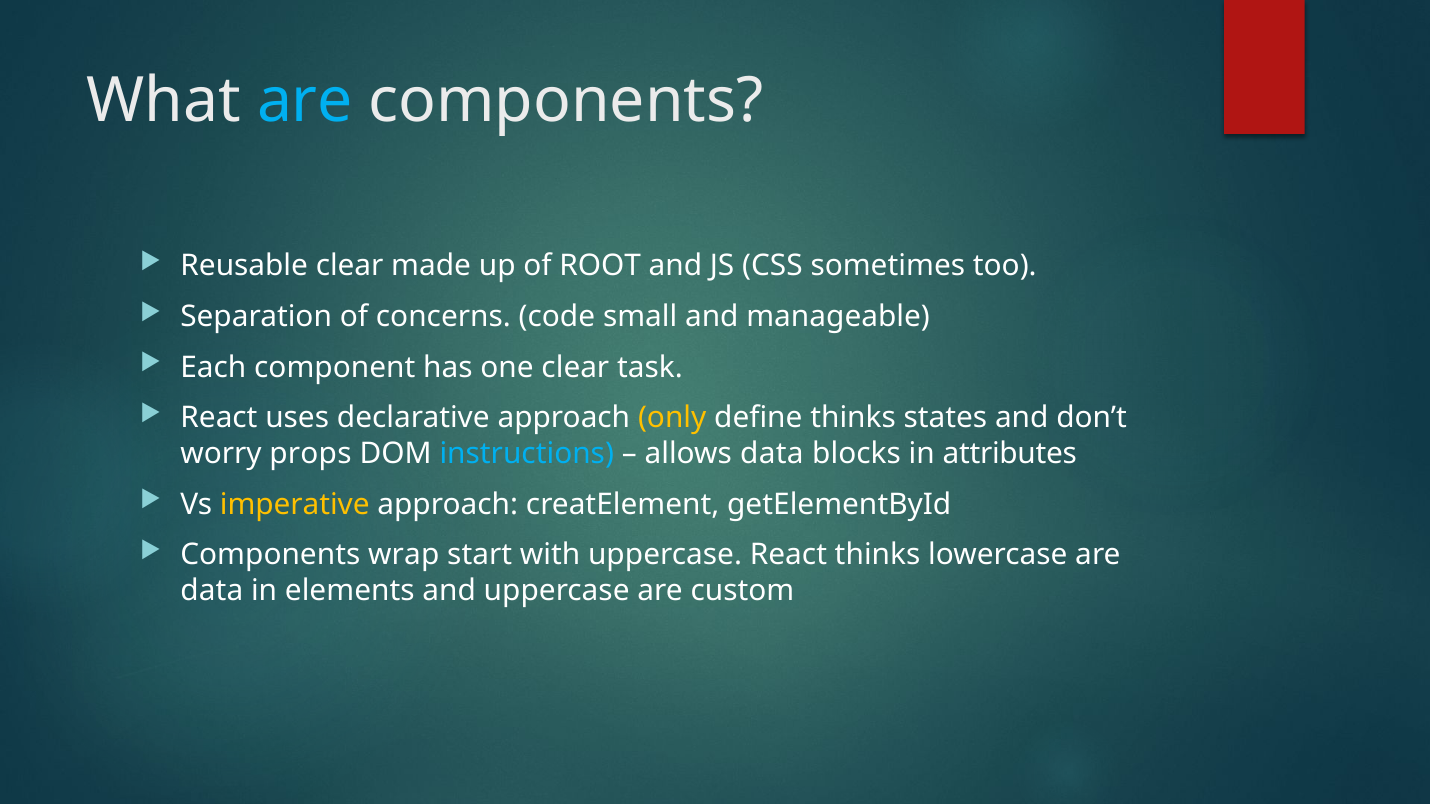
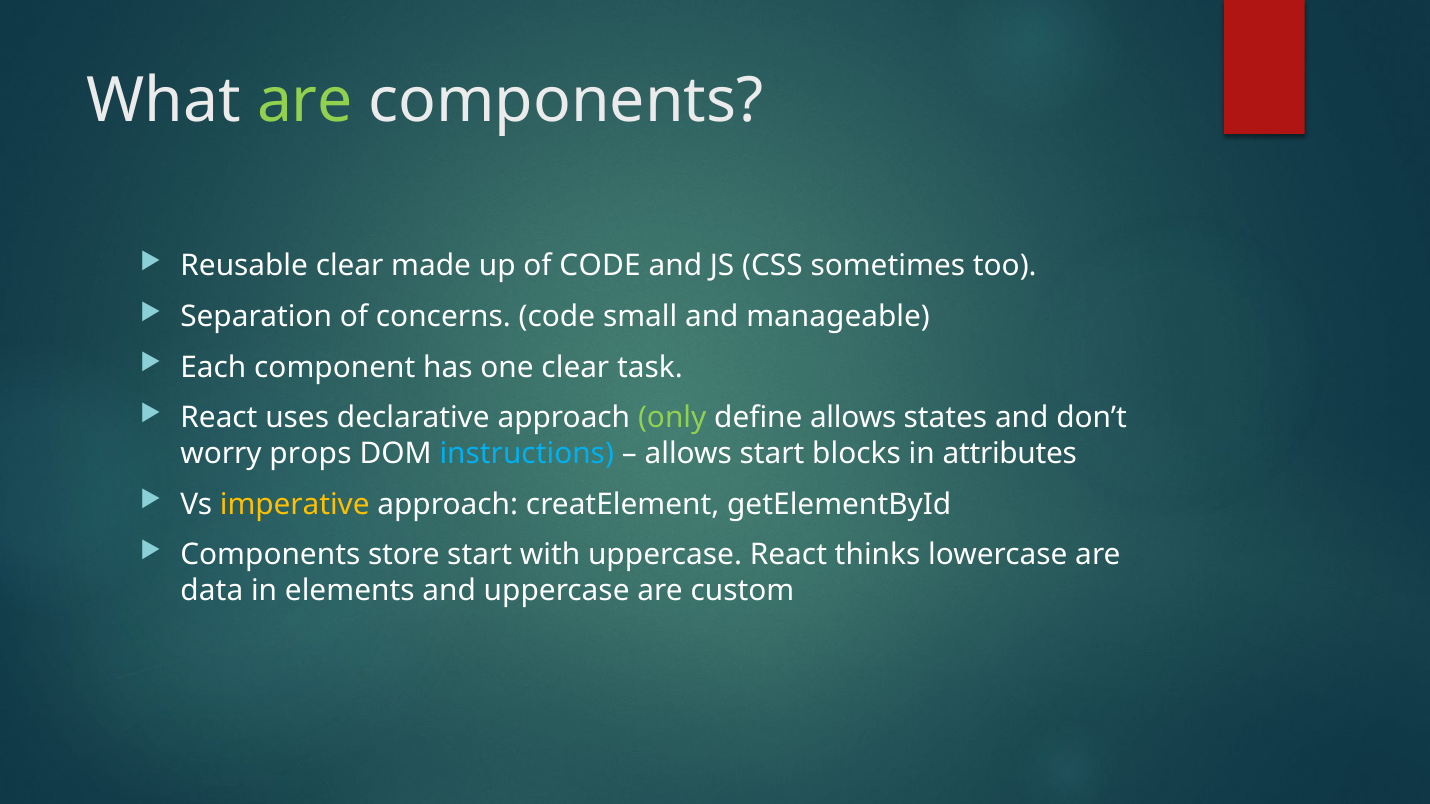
are at (305, 100) colour: light blue -> light green
of ROOT: ROOT -> CODE
only colour: yellow -> light green
define thinks: thinks -> allows
allows data: data -> start
wrap: wrap -> store
